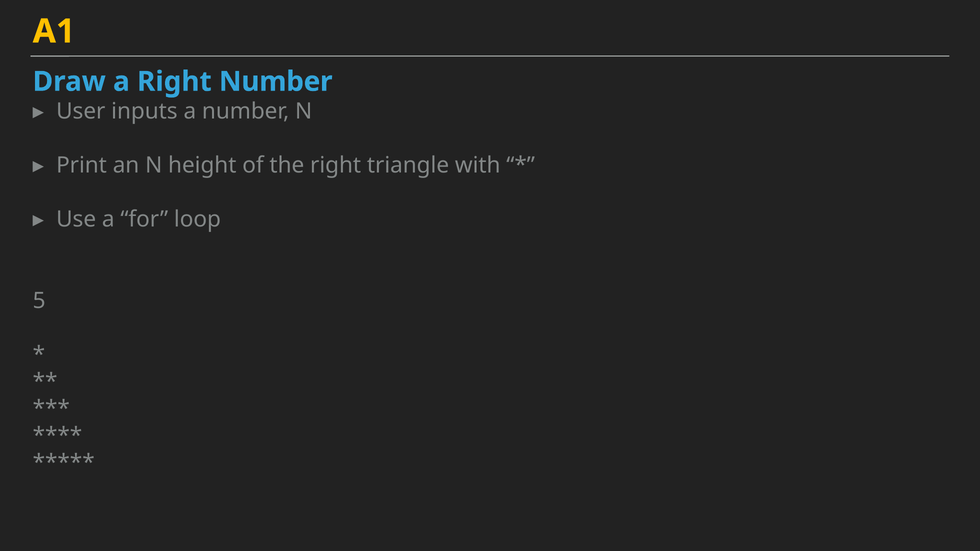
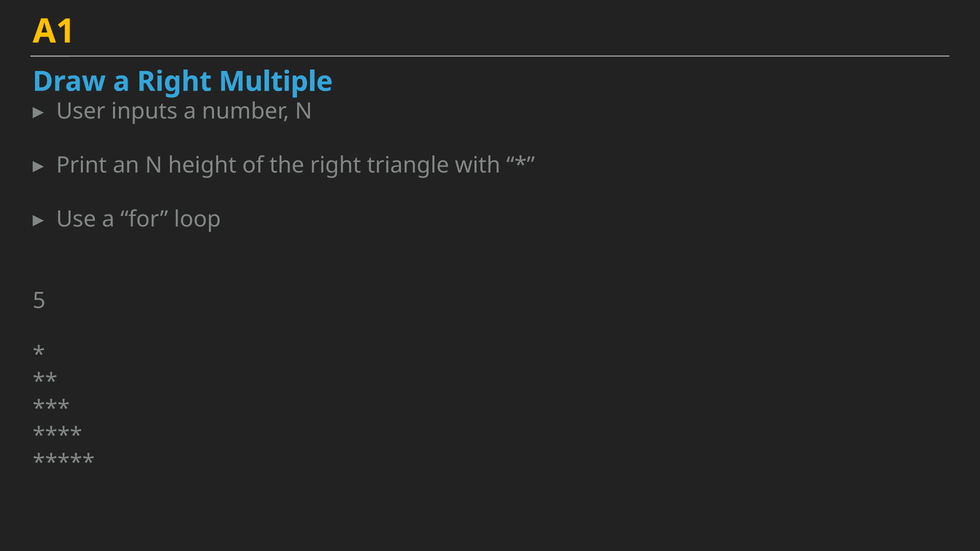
Right Number: Number -> Multiple
